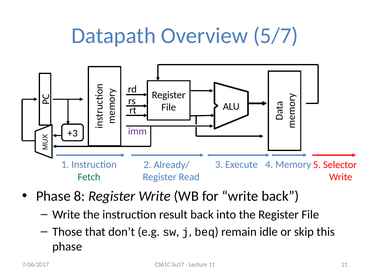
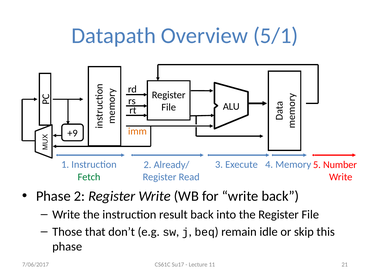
5/7: 5/7 -> 5/1
imm colour: purple -> orange
+3: +3 -> +9
Selector: Selector -> Number
Phase 8: 8 -> 2
